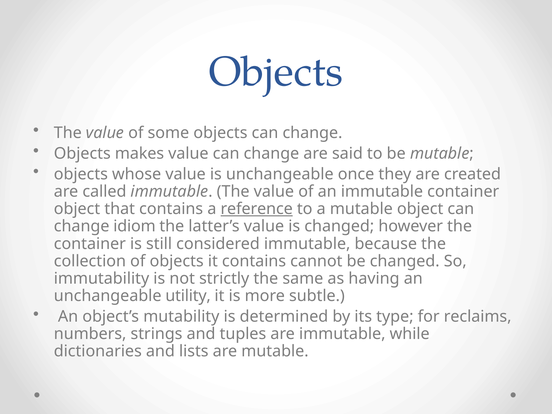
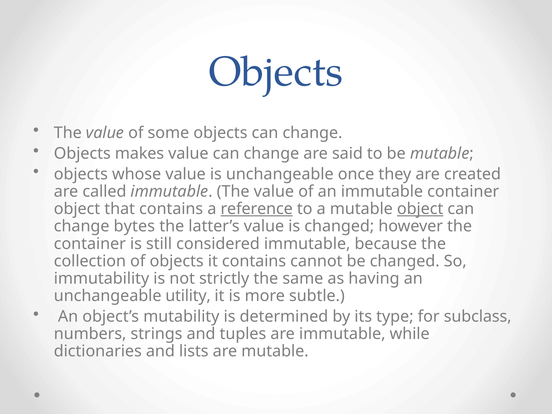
object at (420, 209) underline: none -> present
idiom: idiom -> bytes
reclaims: reclaims -> subclass
